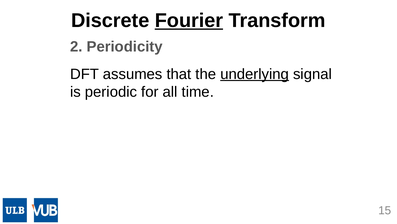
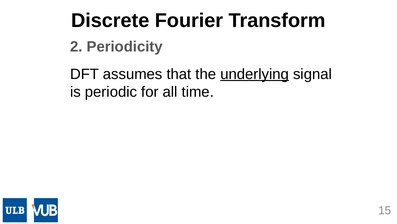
Fourier underline: present -> none
